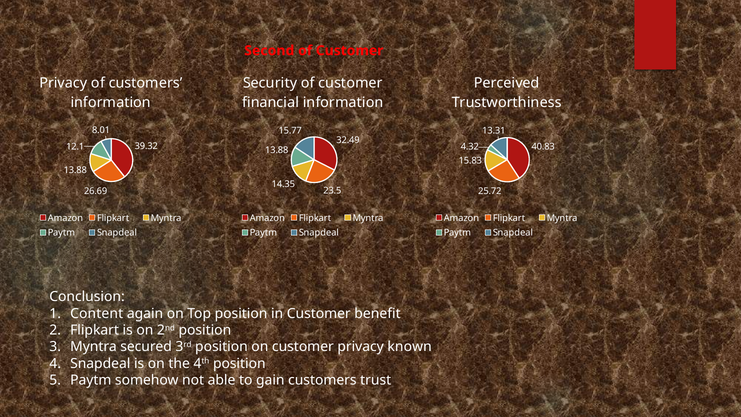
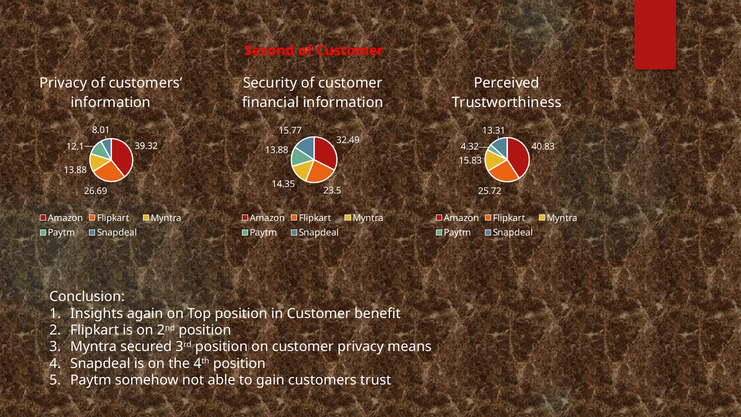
Content: Content -> Insights
known: known -> means
